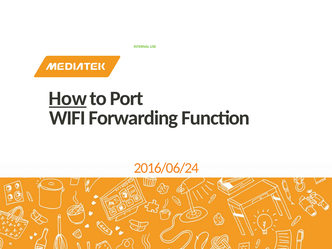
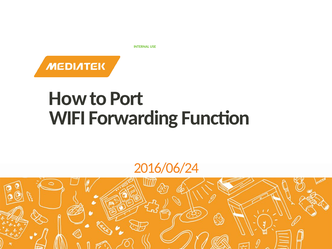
How underline: present -> none
